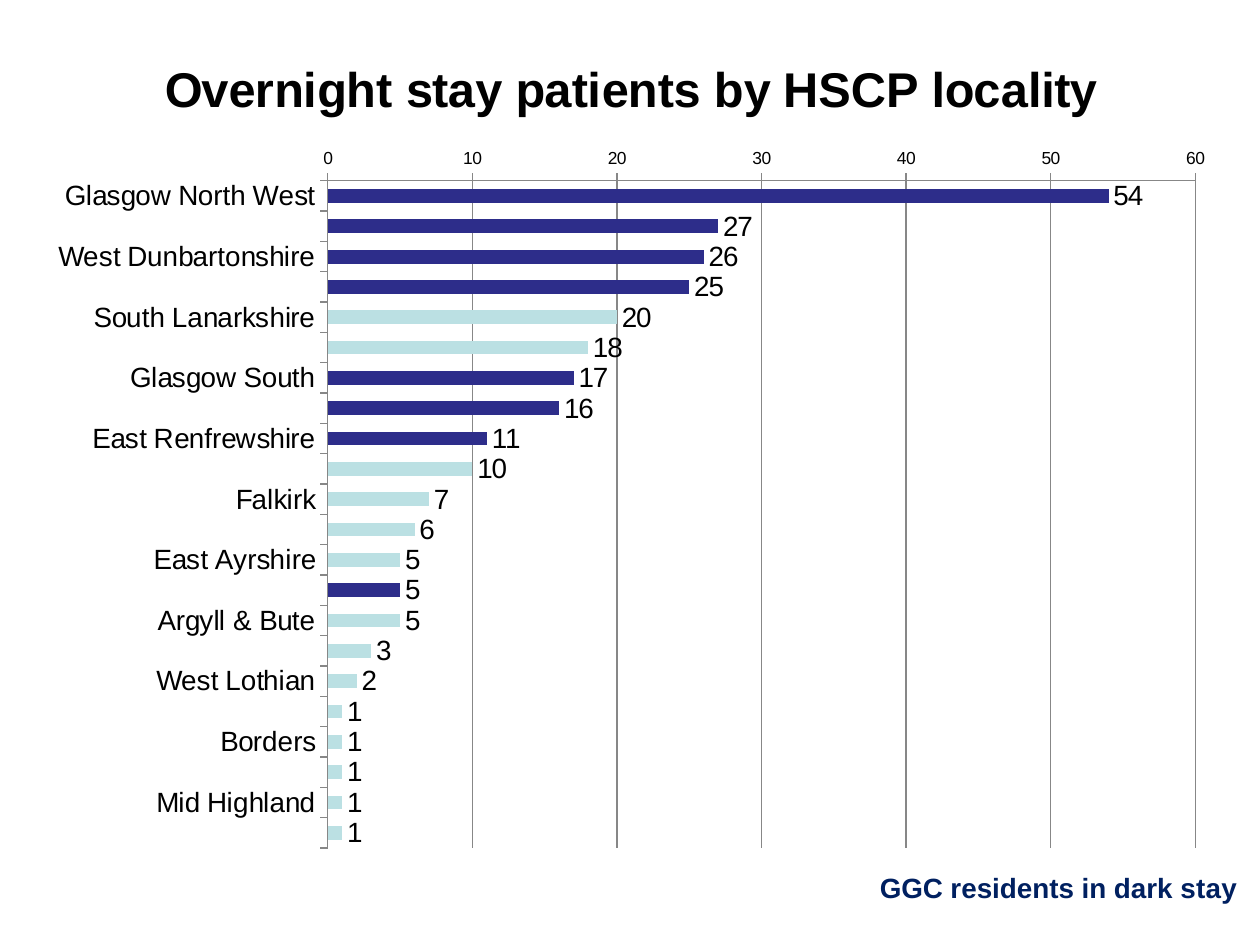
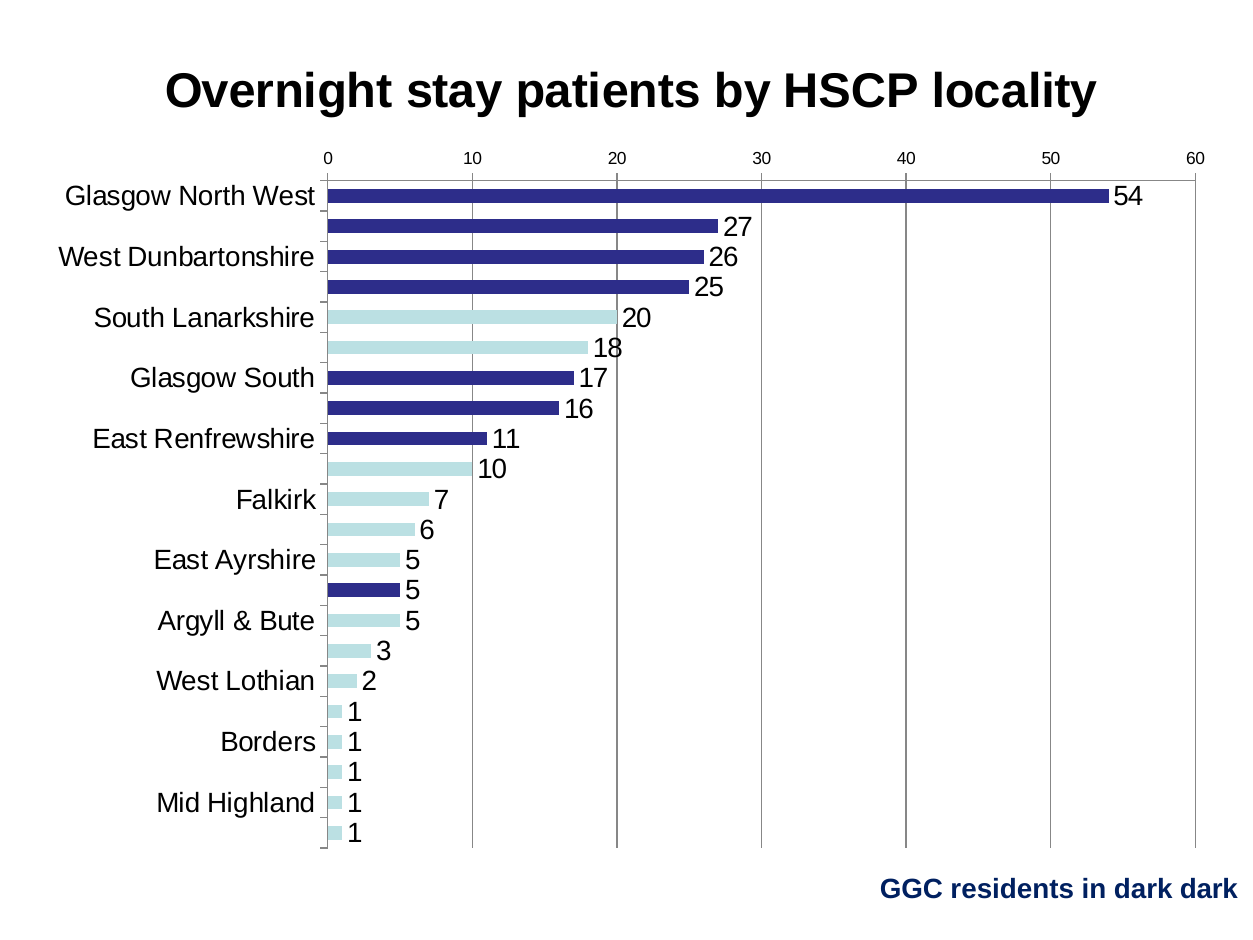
dark stay: stay -> dark
